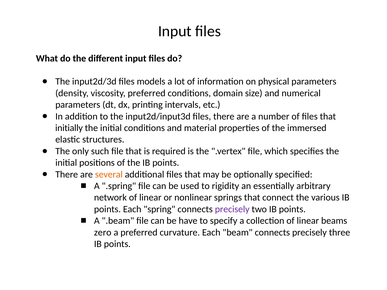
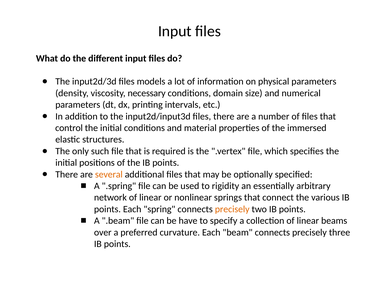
viscosity preferred: preferred -> necessary
initially: initially -> control
precisely at (232, 209) colour: purple -> orange
zero: zero -> over
